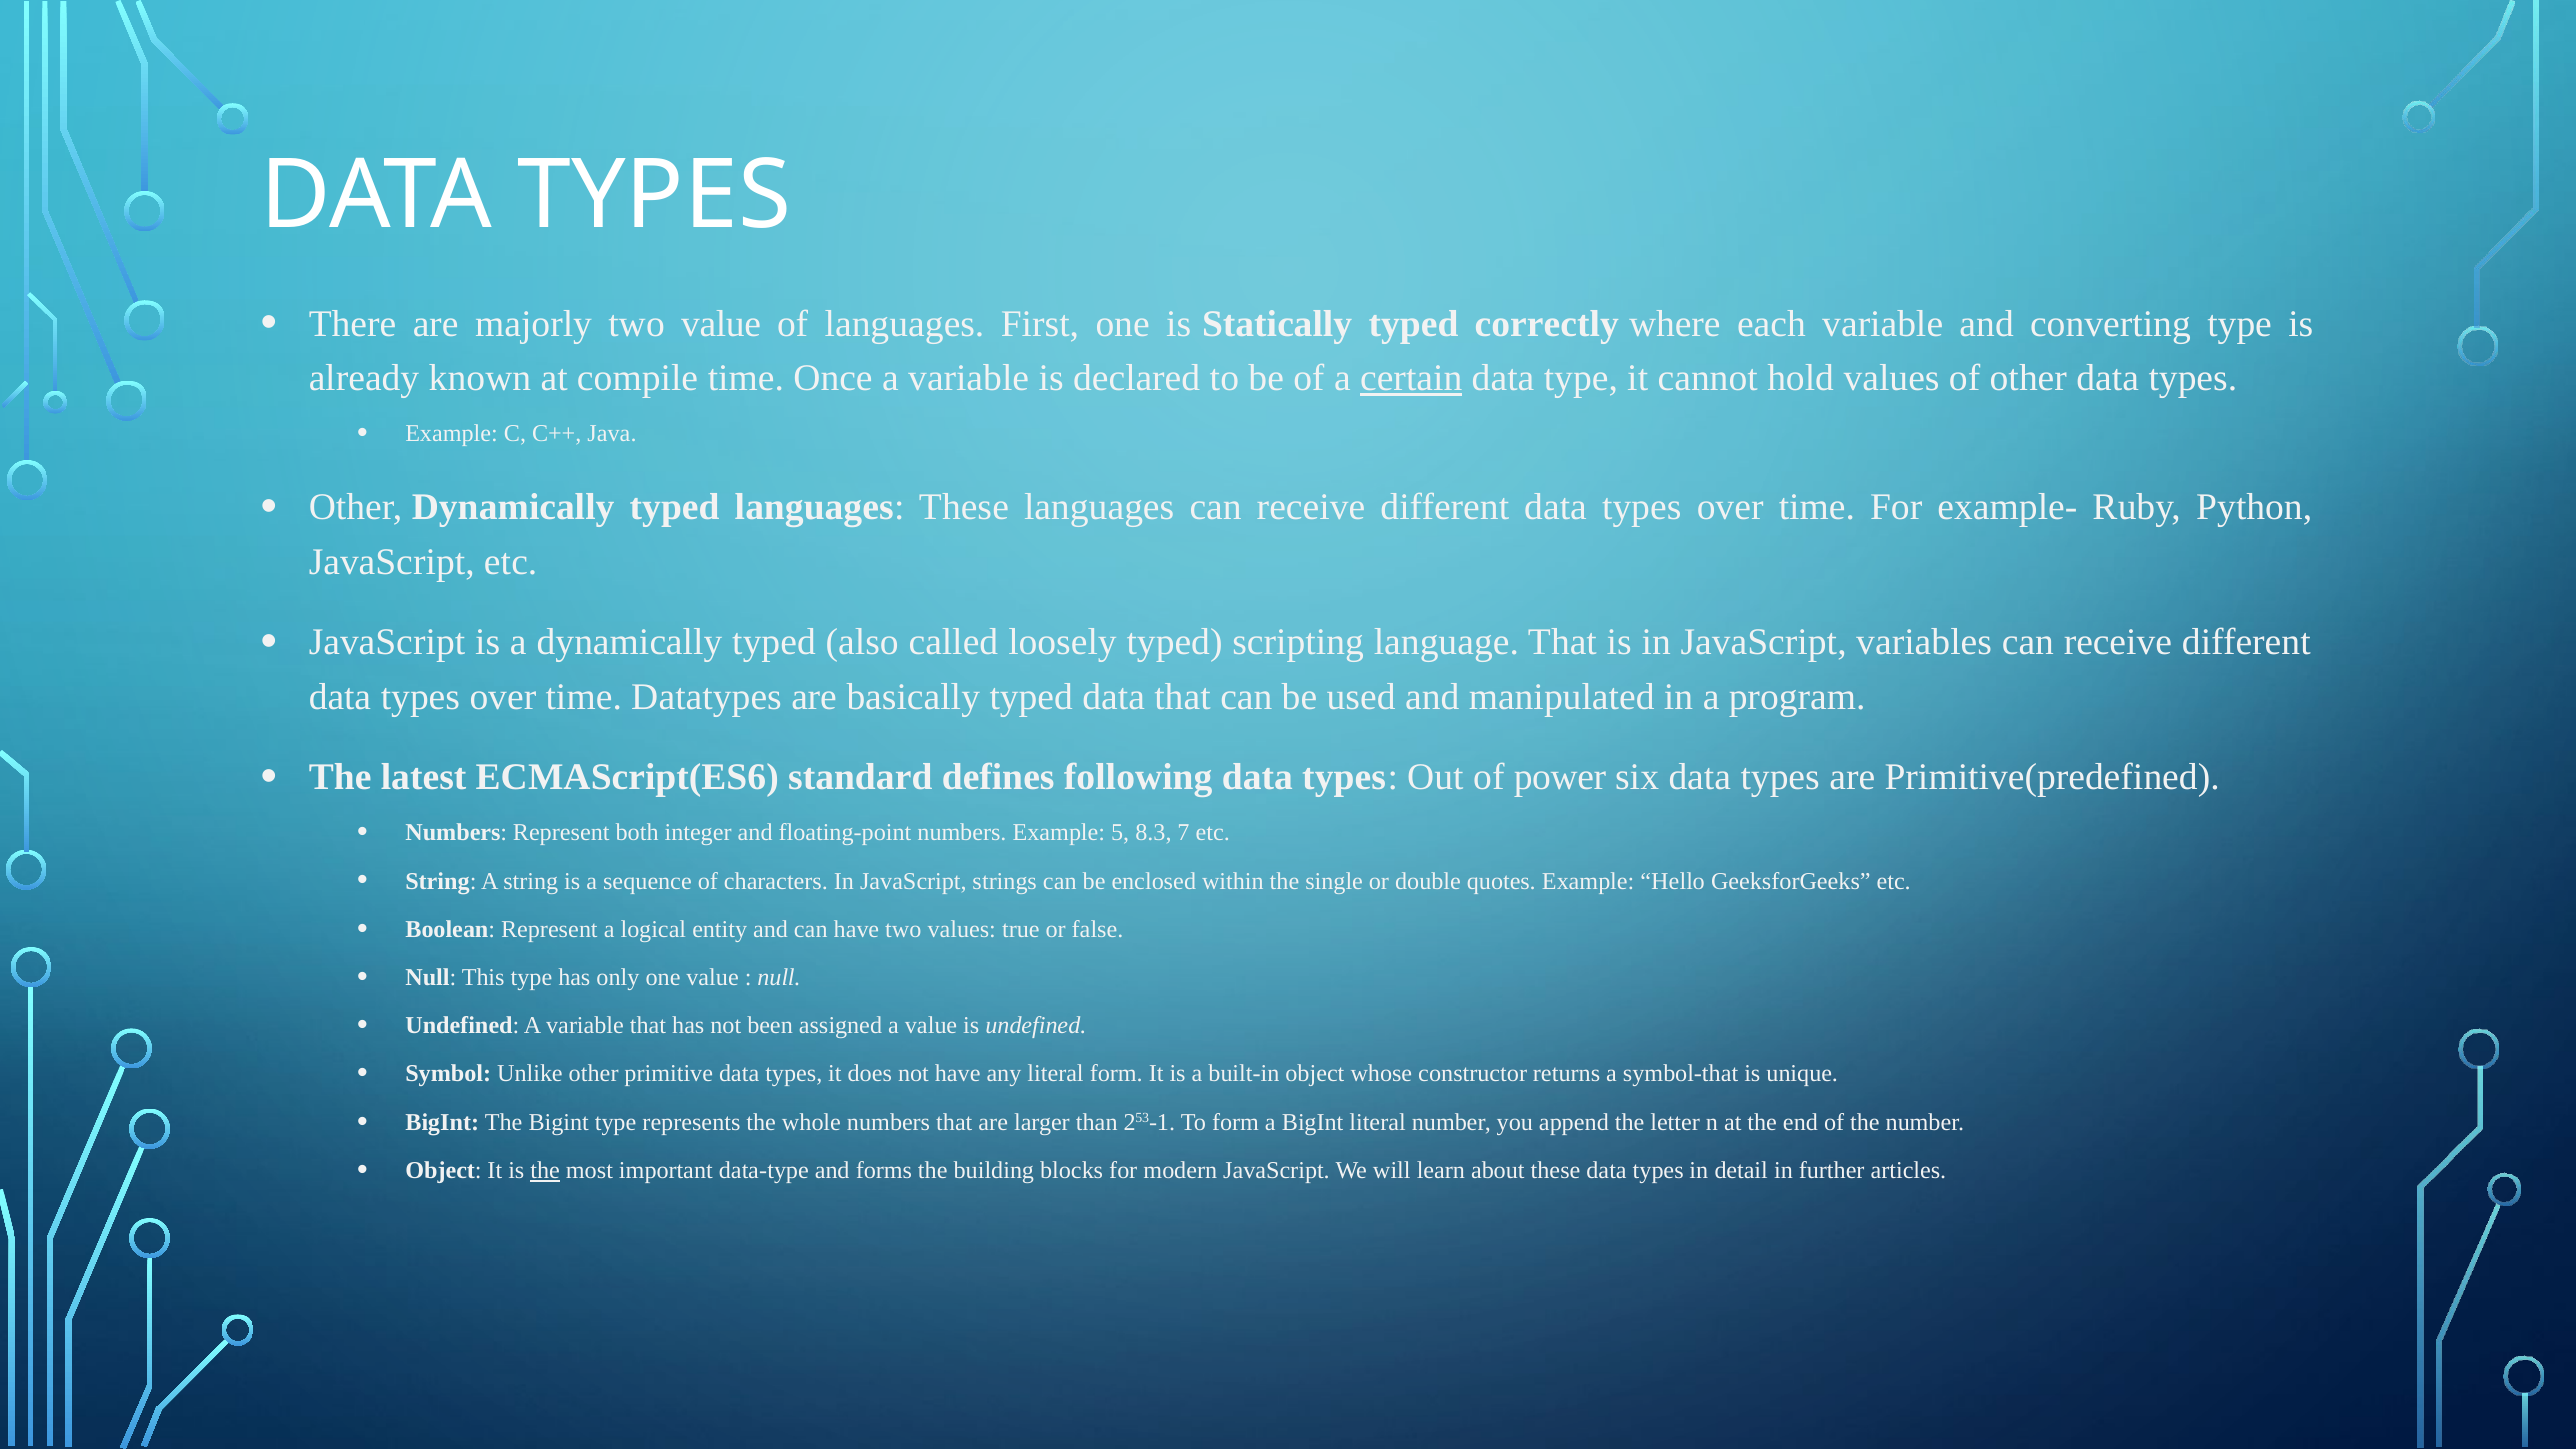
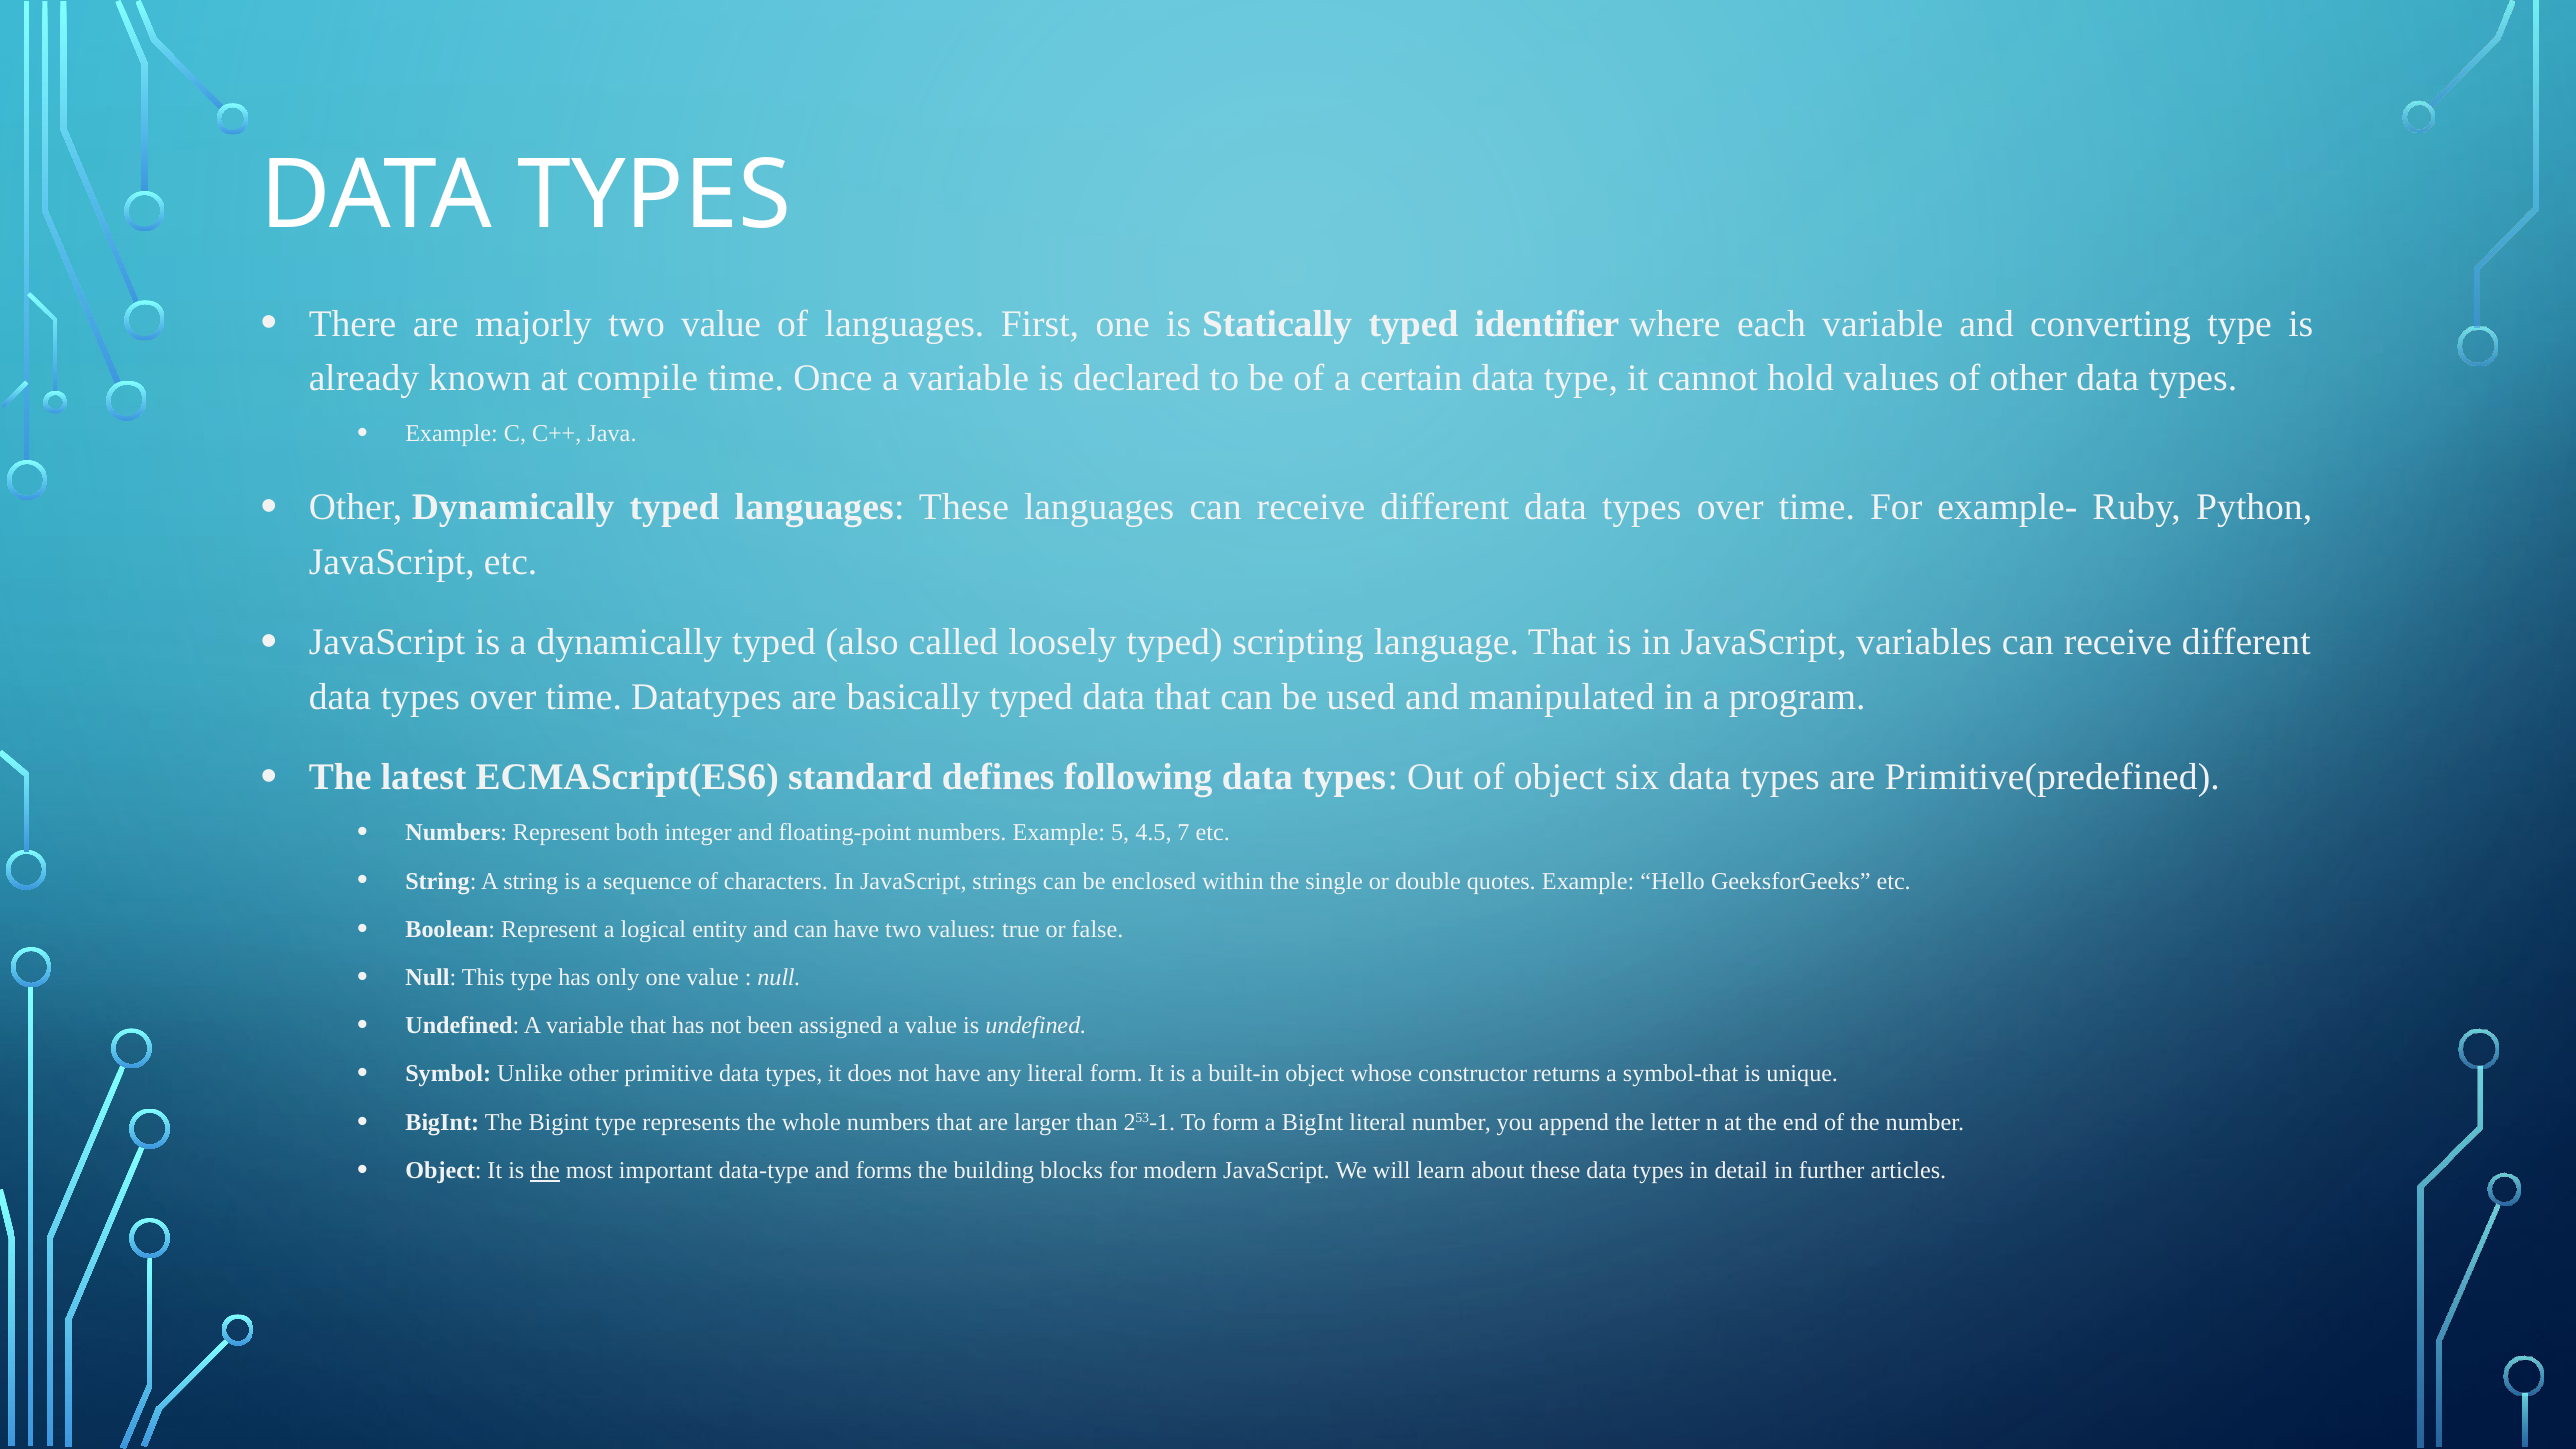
correctly: correctly -> identifier
certain underline: present -> none
of power: power -> object
8.3: 8.3 -> 4.5
